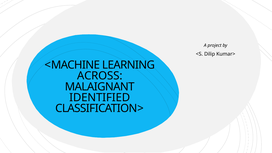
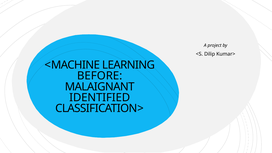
ACROSS: ACROSS -> BEFORE
